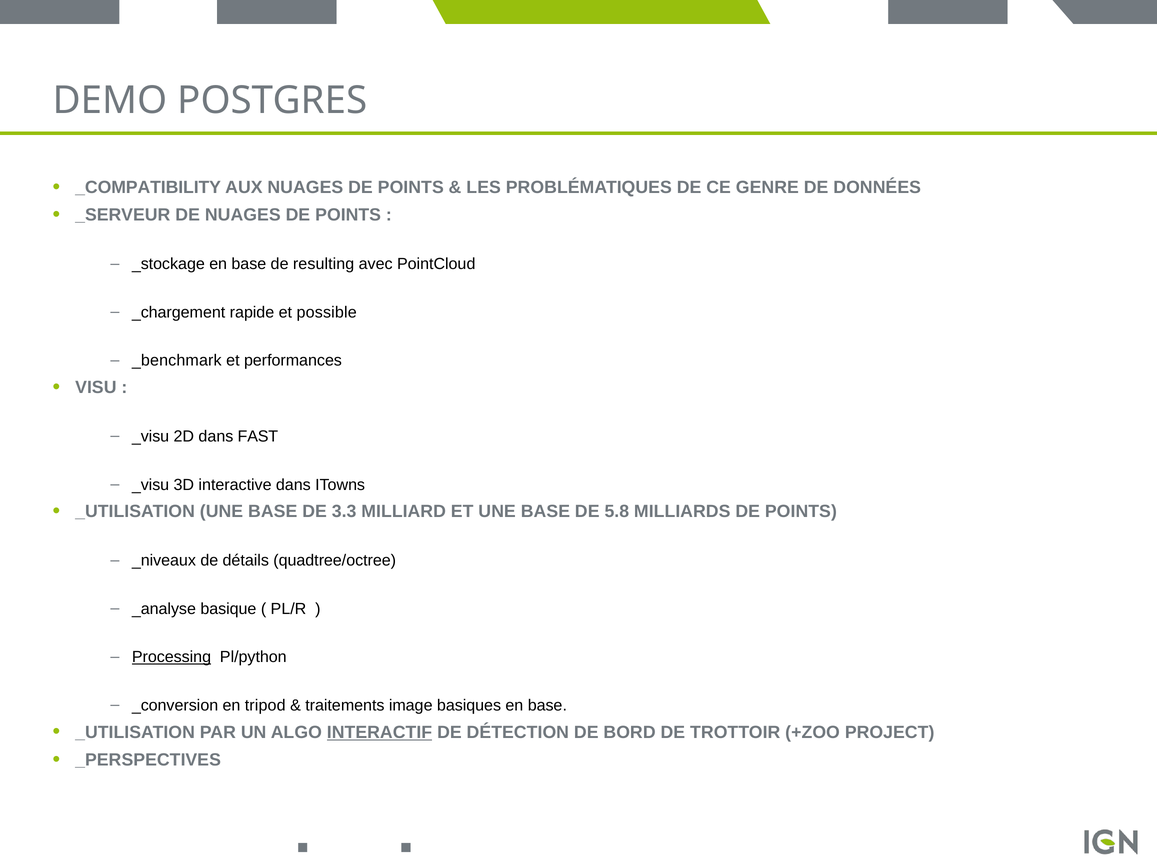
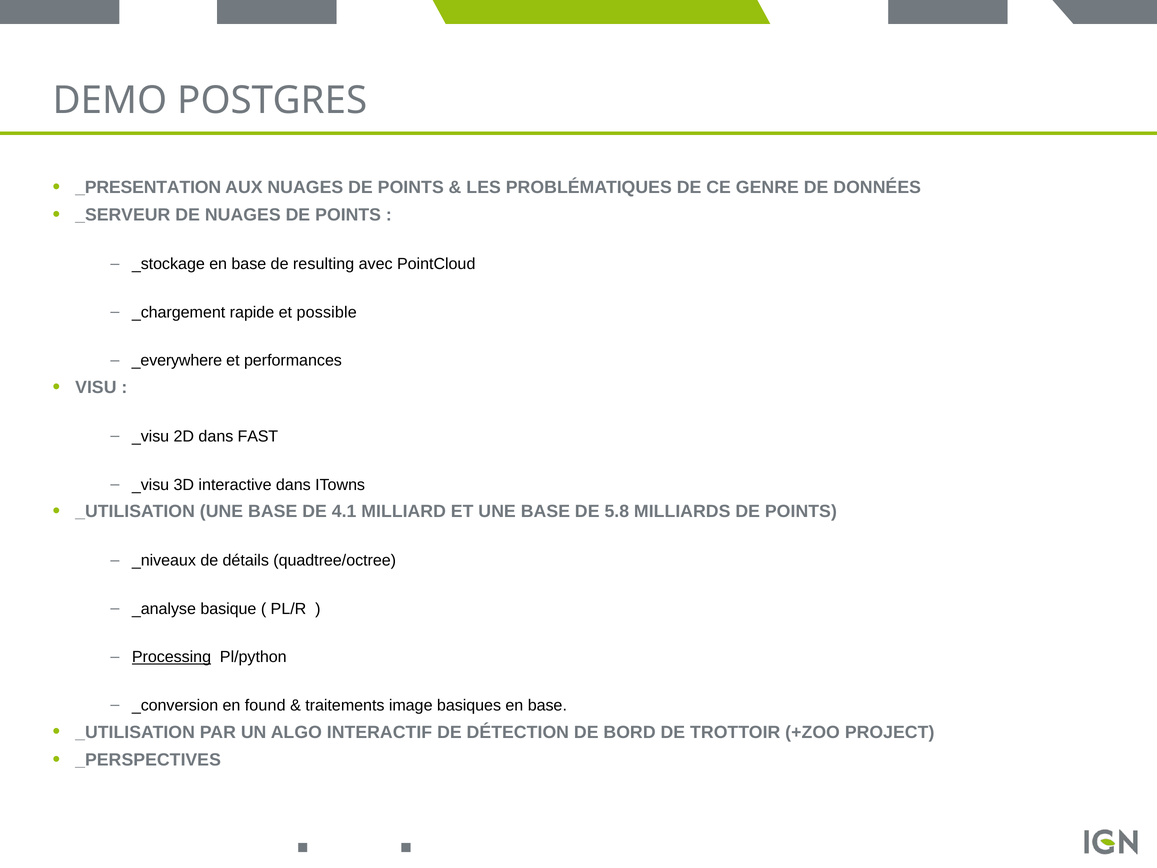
_COMPATIBILITY: _COMPATIBILITY -> _PRESENTATION
_benchmark: _benchmark -> _everywhere
3.3: 3.3 -> 4.1
tripod: tripod -> found
INTERACTIF underline: present -> none
